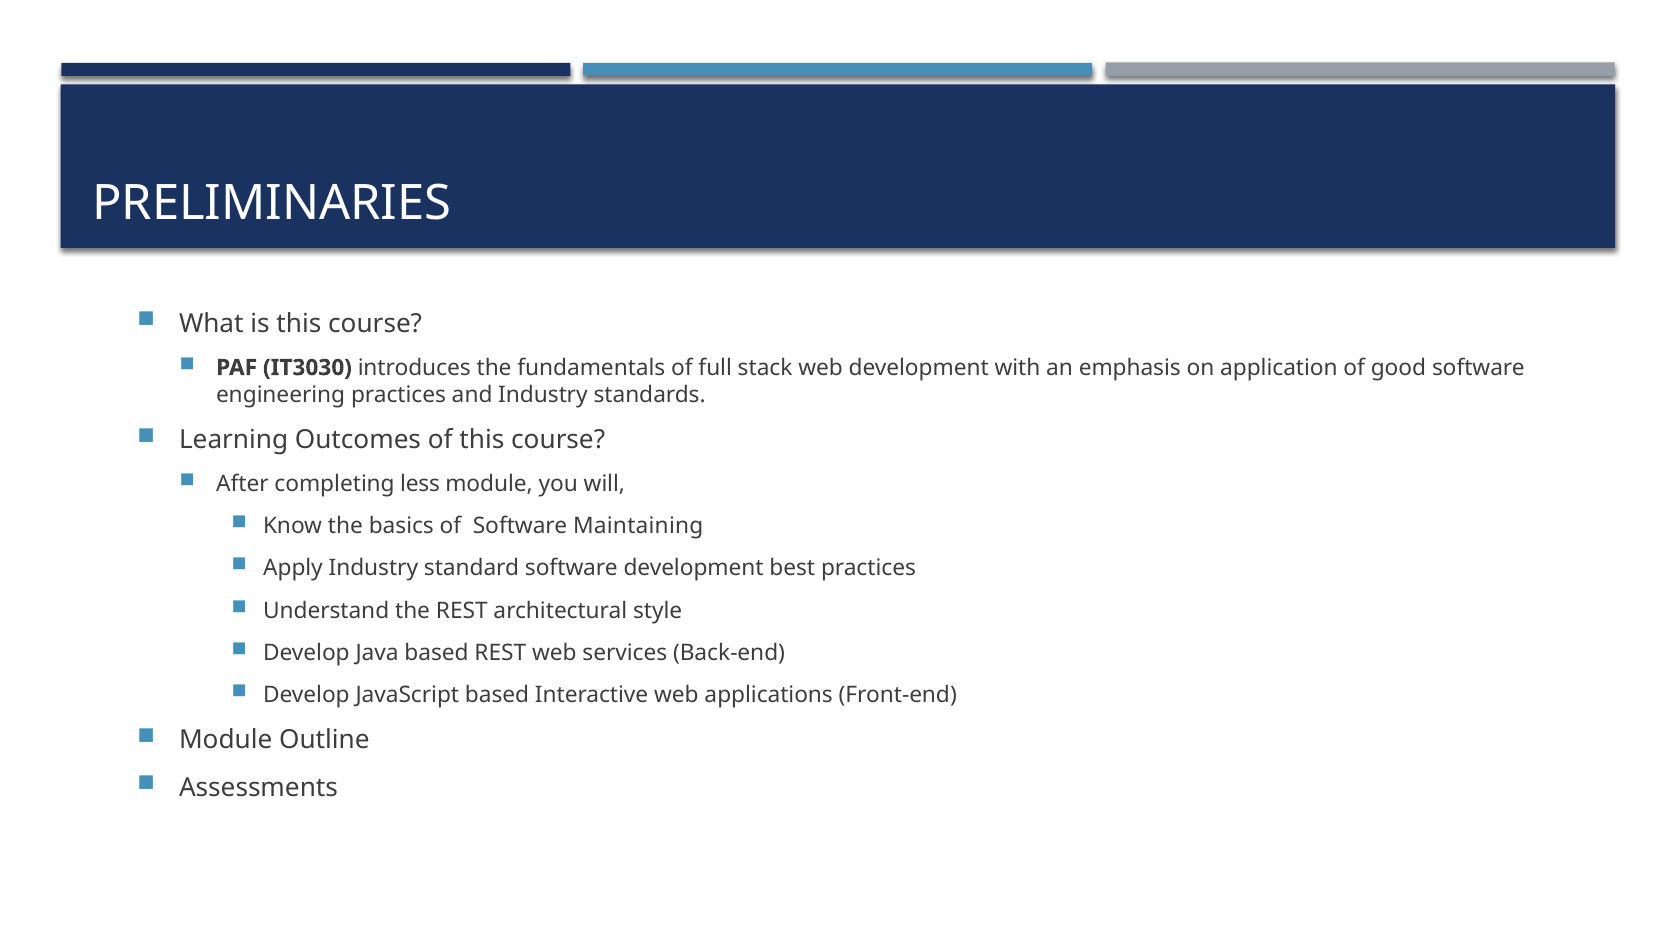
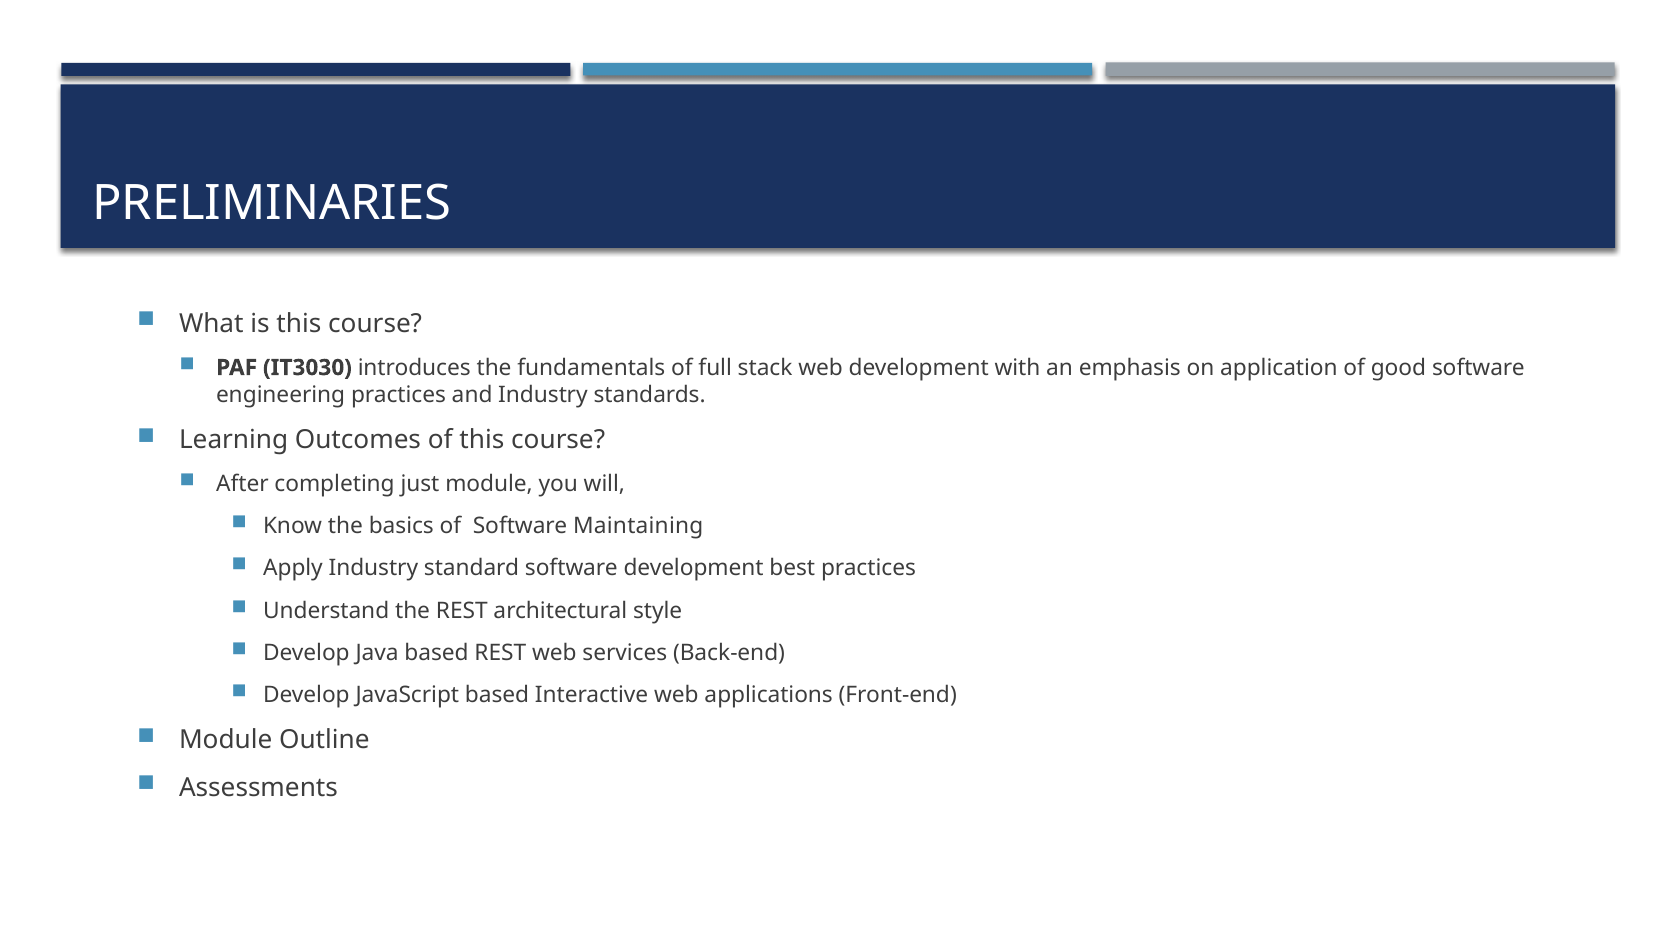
less: less -> just
